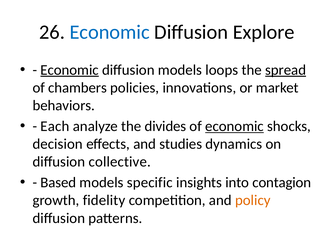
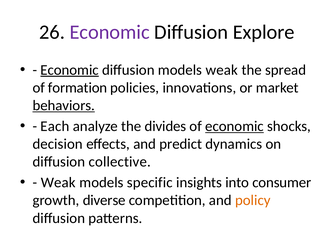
Economic at (110, 32) colour: blue -> purple
models loops: loops -> weak
spread underline: present -> none
chambers: chambers -> formation
behaviors underline: none -> present
studies: studies -> predict
Based at (58, 183): Based -> Weak
contagion: contagion -> consumer
fidelity: fidelity -> diverse
